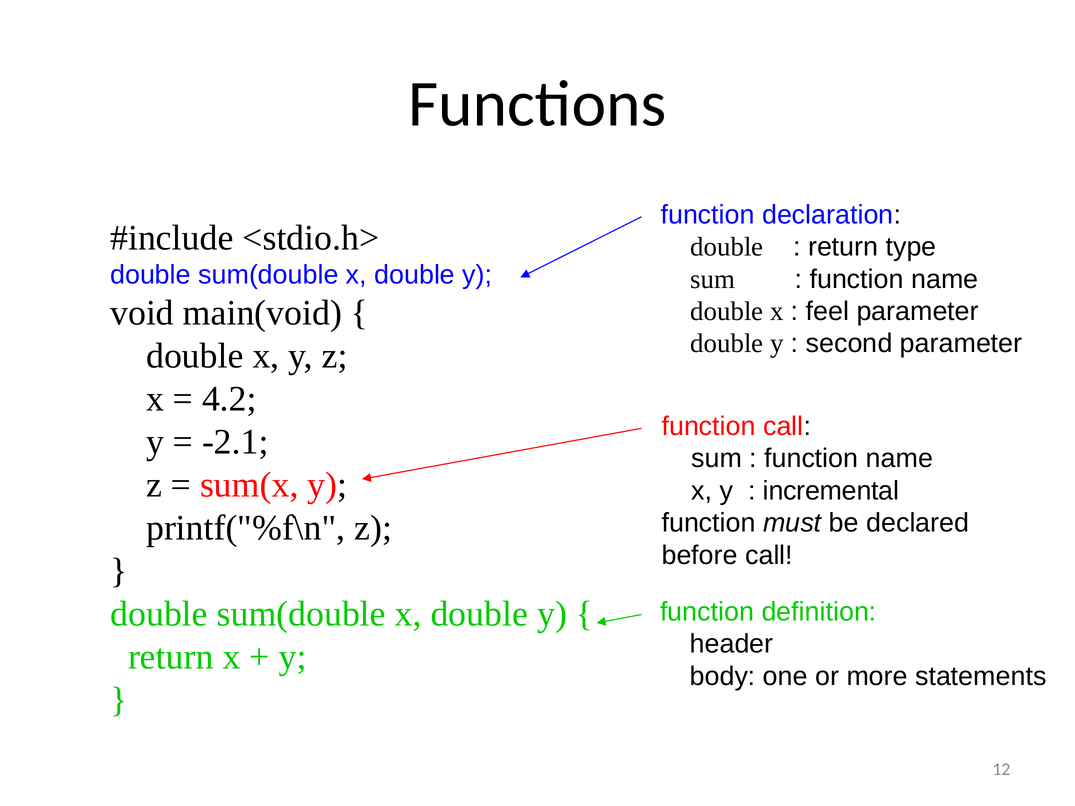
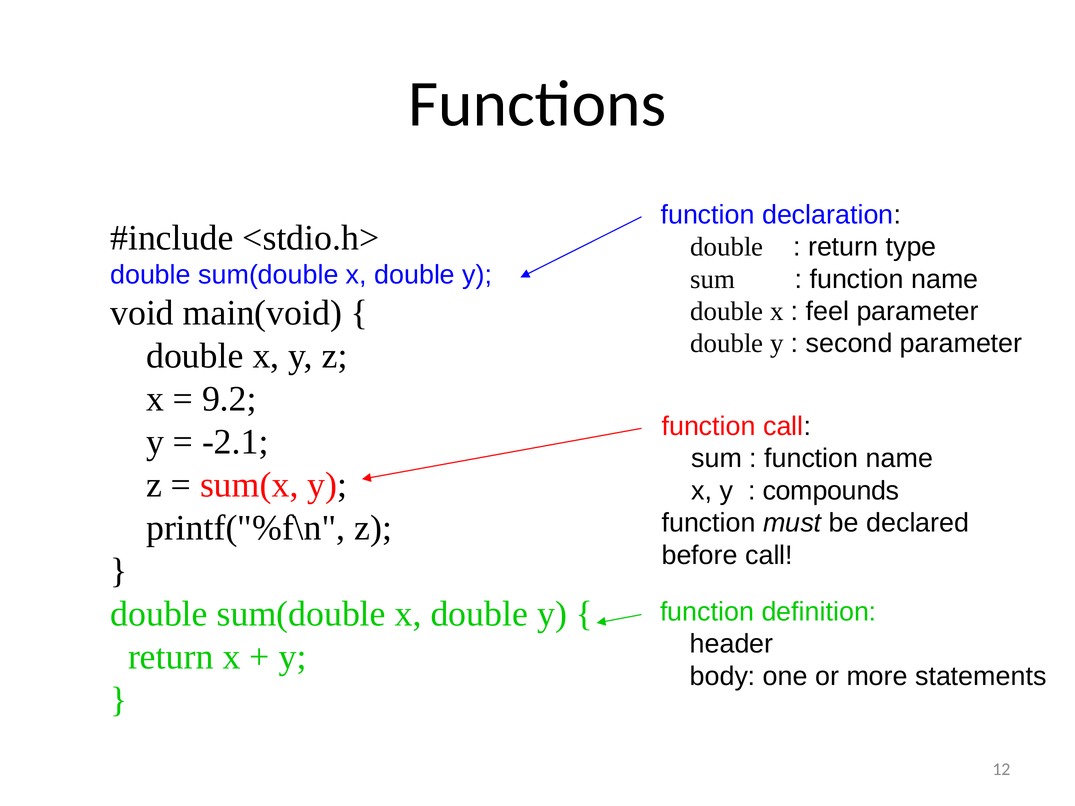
4.2: 4.2 -> 9.2
incremental: incremental -> compounds
